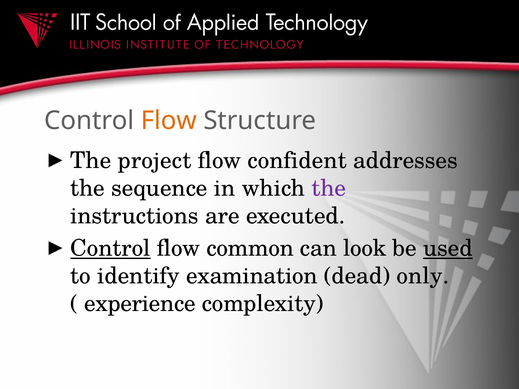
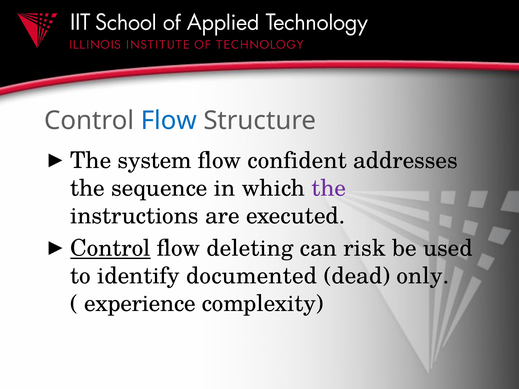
Flow at (169, 121) colour: orange -> blue
project: project -> system
common: common -> deleting
look: look -> risk
used underline: present -> none
examination: examination -> documented
